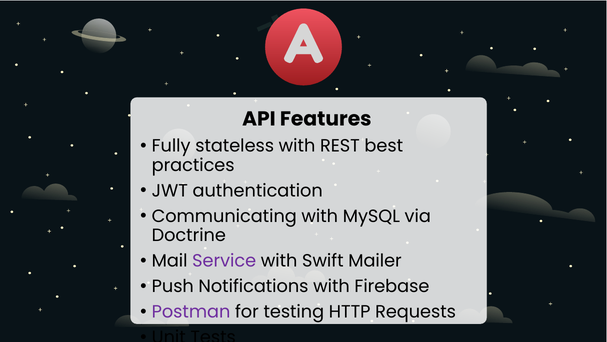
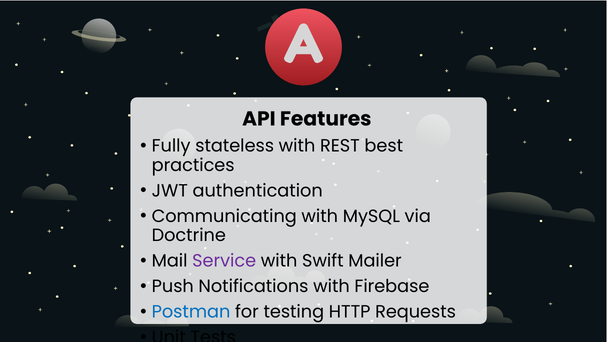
Postman colour: purple -> blue
